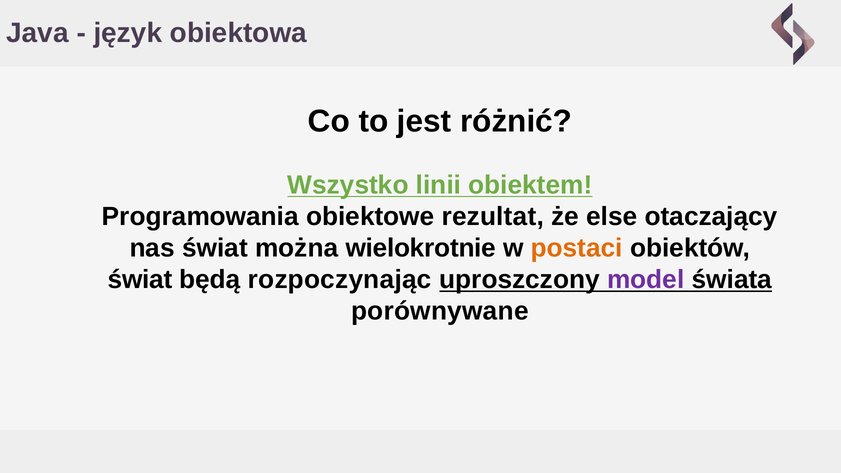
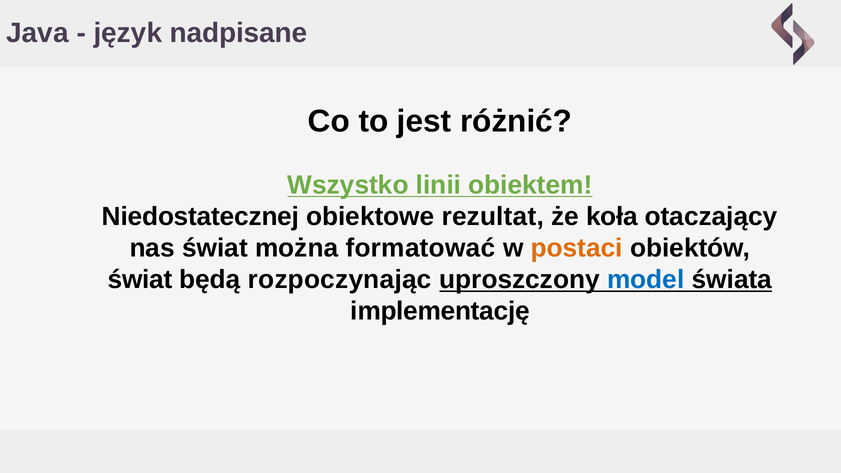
obiektowa: obiektowa -> nadpisane
Programowania: Programowania -> Niedostatecznej
else: else -> koła
wielokrotnie: wielokrotnie -> formatować
model colour: purple -> blue
porównywane: porównywane -> implementację
